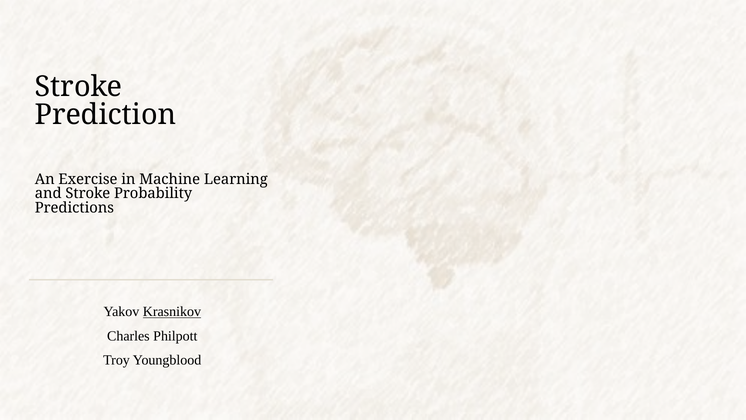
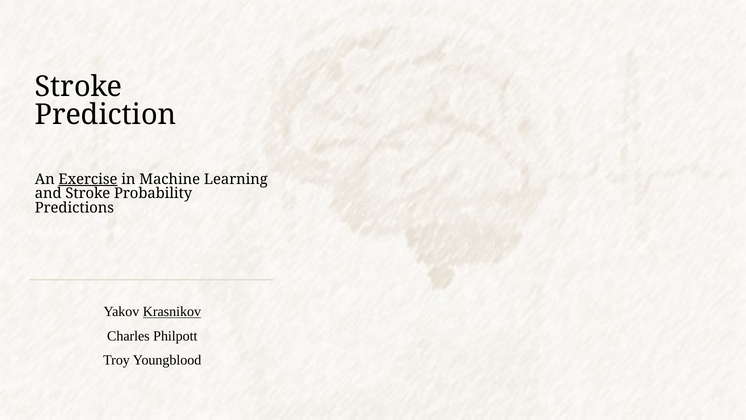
Exercise underline: none -> present
